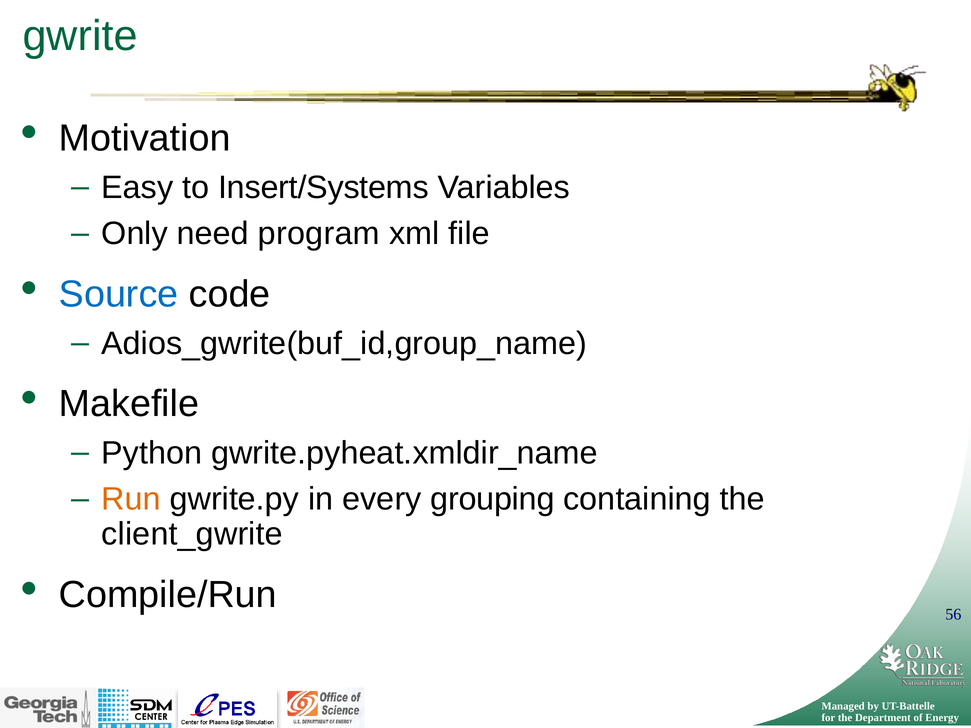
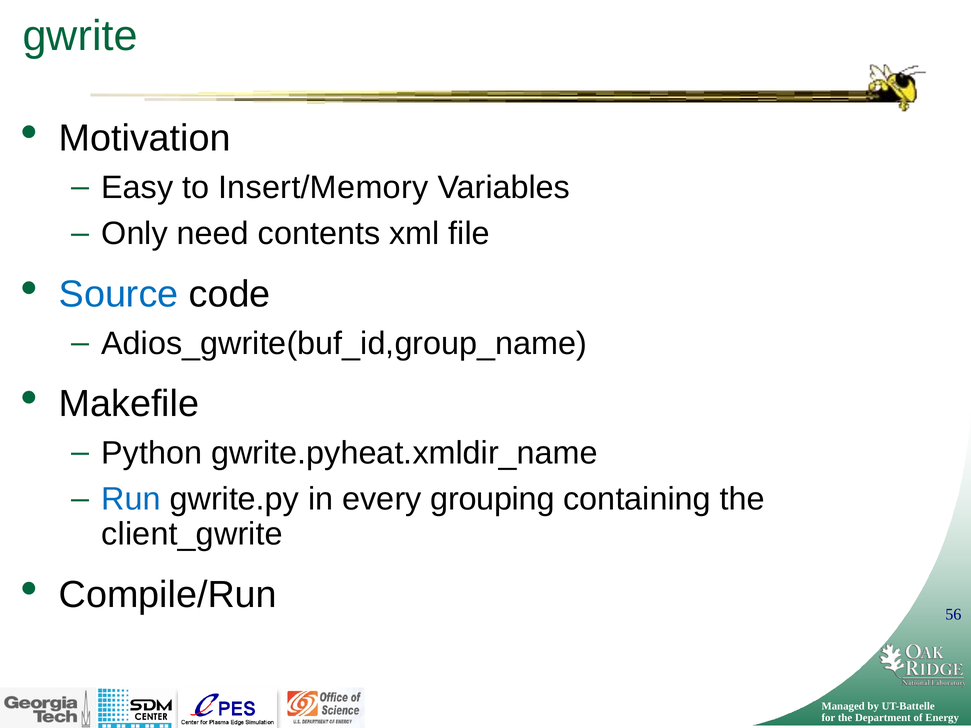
Insert/Systems: Insert/Systems -> Insert/Memory
program: program -> contents
Run colour: orange -> blue
